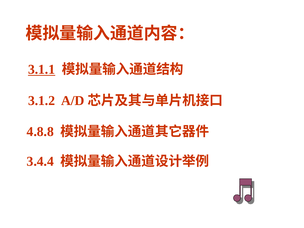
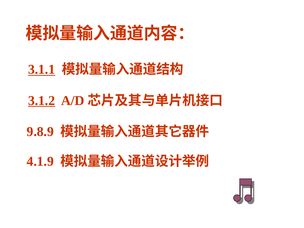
3.1.2 underline: none -> present
4.8.8: 4.8.8 -> 9.8.9
3.4.4: 3.4.4 -> 4.1.9
